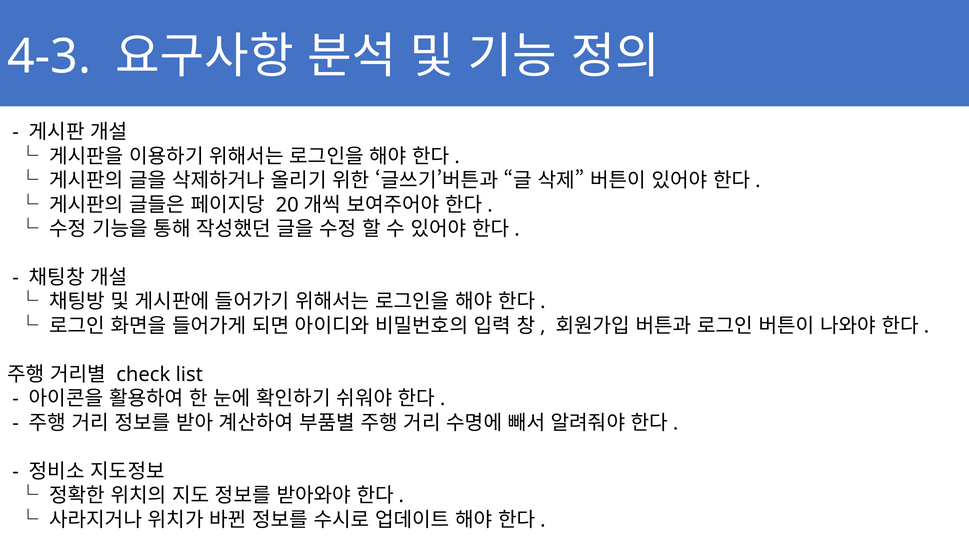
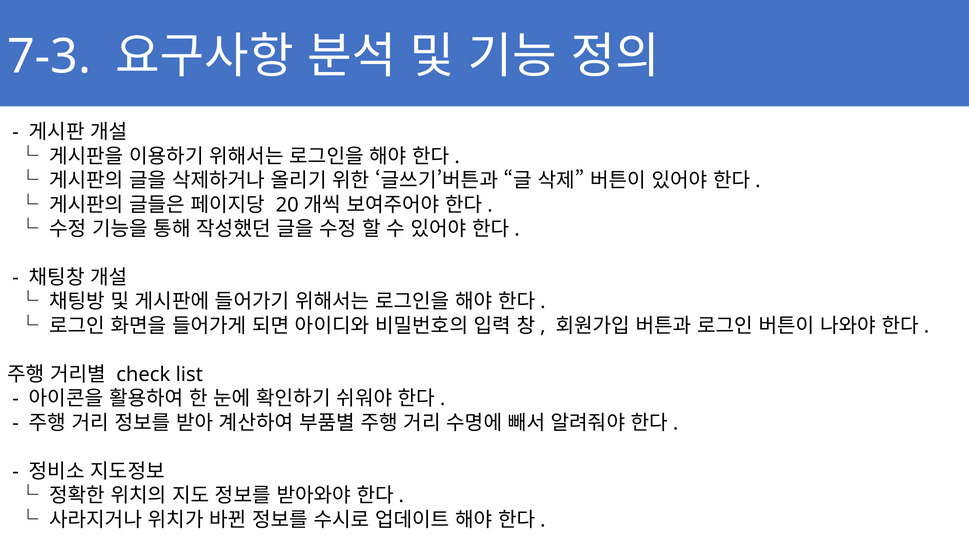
4-3: 4-3 -> 7-3
